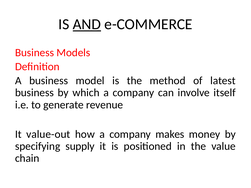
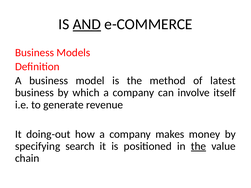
value-out: value-out -> doing-out
supply: supply -> search
the at (199, 146) underline: none -> present
